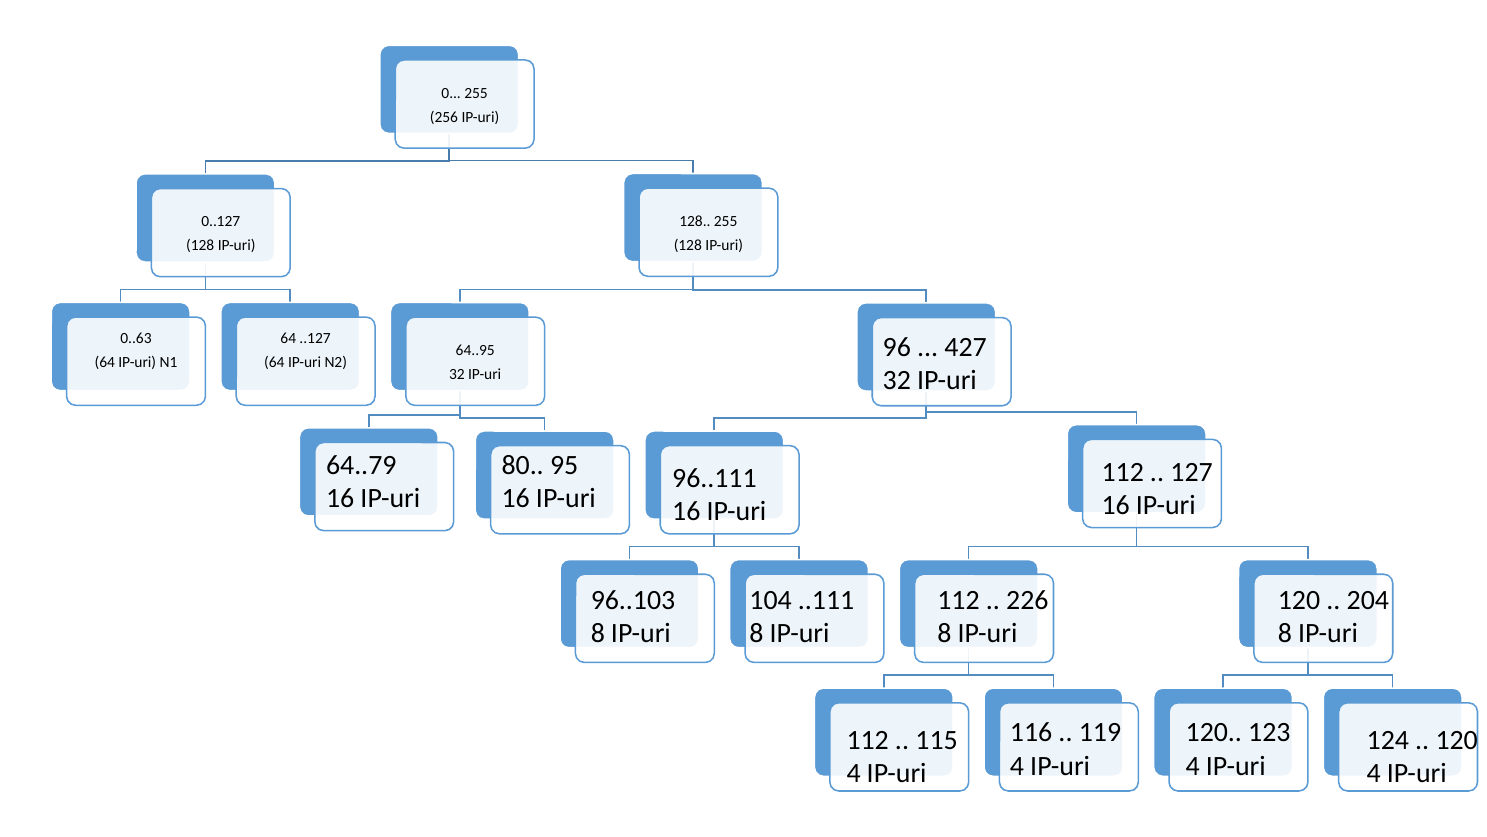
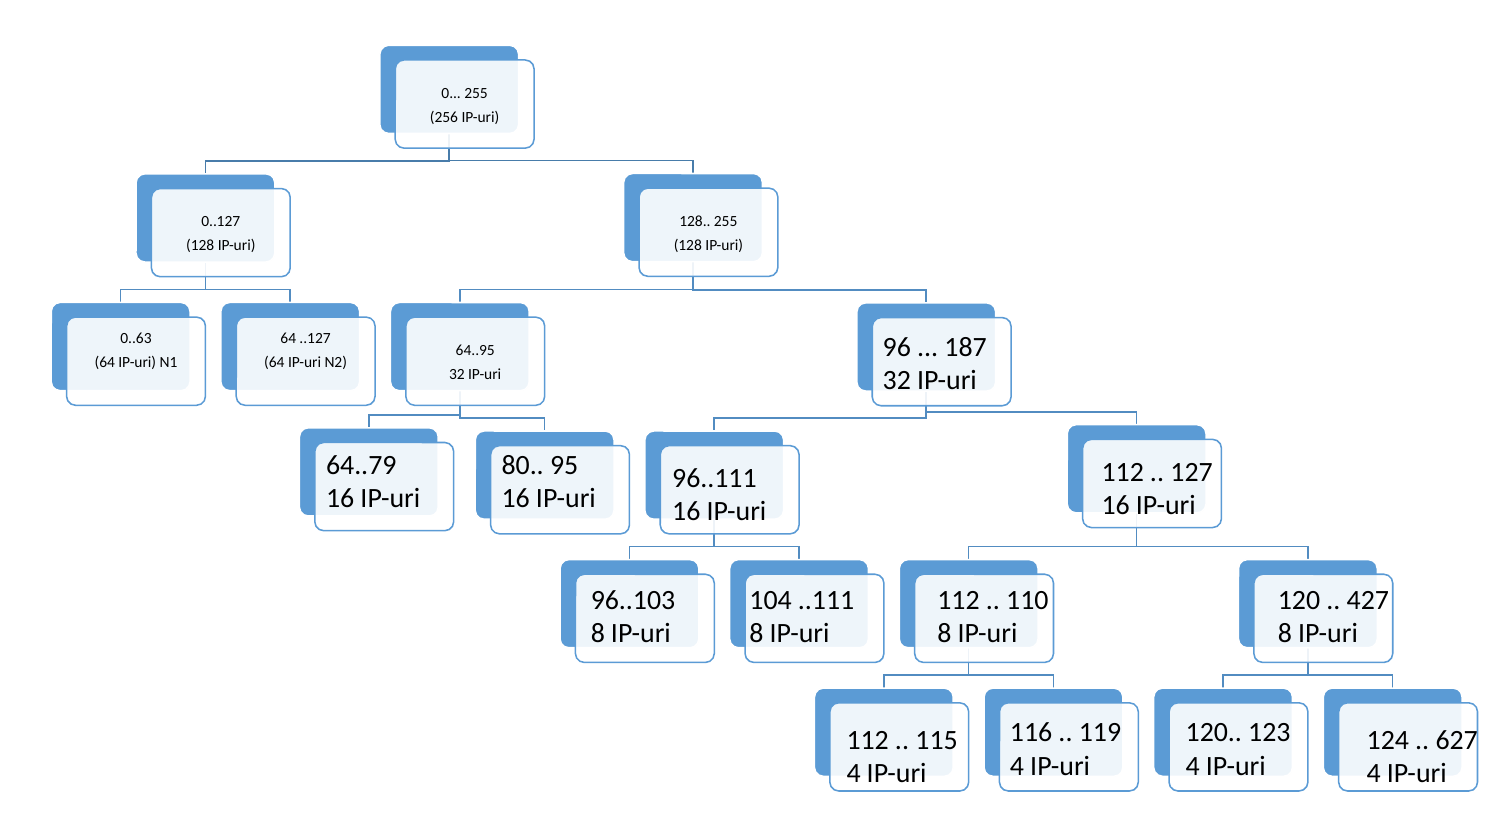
427: 427 -> 187
226: 226 -> 110
204: 204 -> 427
120 at (1457, 739): 120 -> 627
